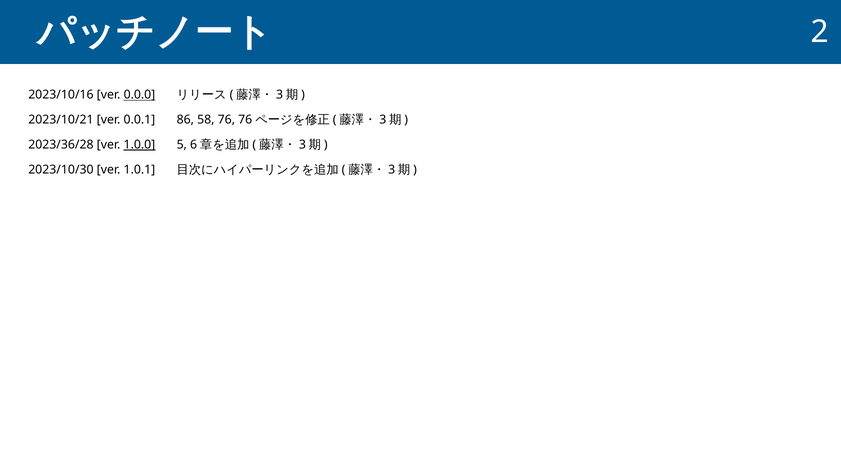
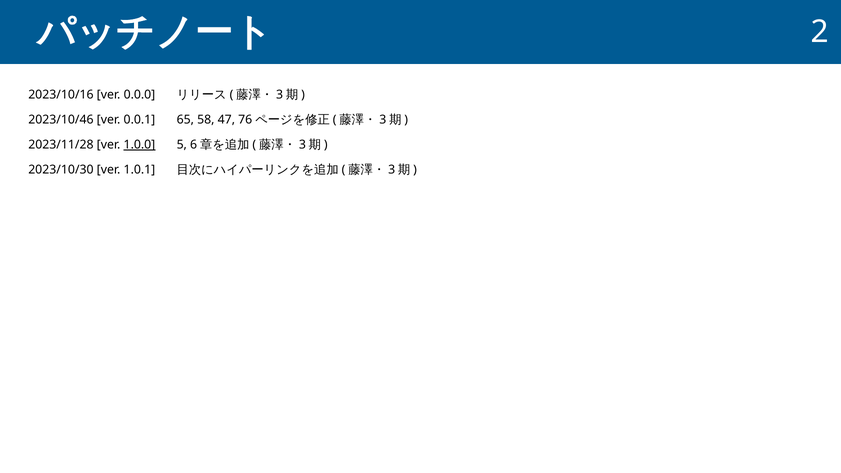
0.0.0 underline: present -> none
2023/10/21: 2023/10/21 -> 2023/10/46
86: 86 -> 65
76: 76 -> 47
2023/36/28: 2023/36/28 -> 2023/11/28
